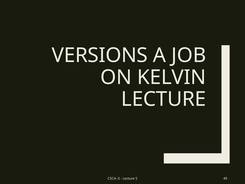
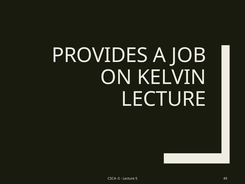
VERSIONS: VERSIONS -> PROVIDES
